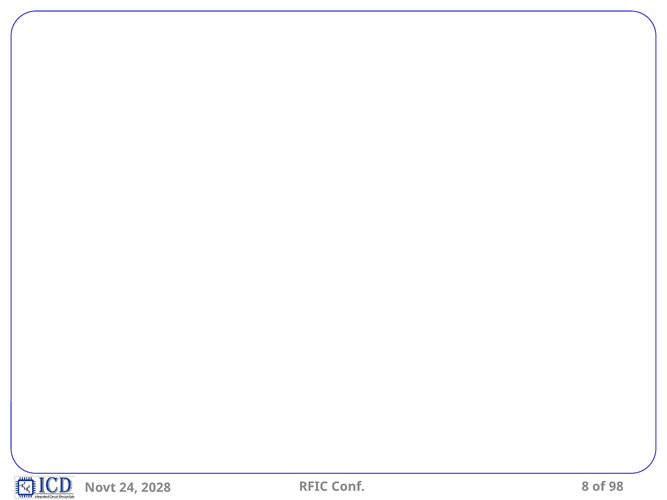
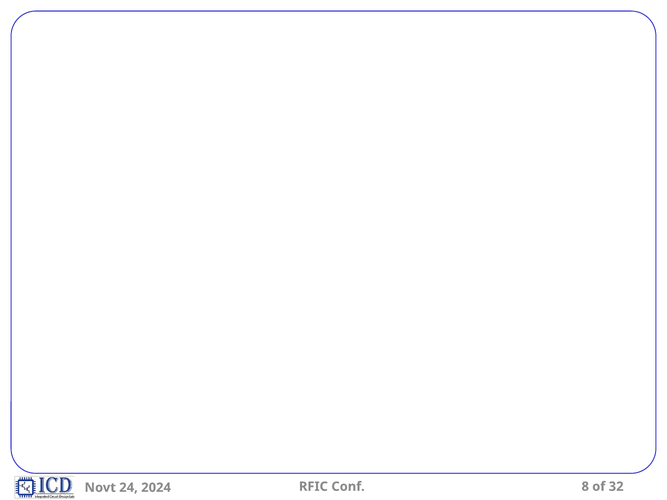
2028: 2028 -> 2024
98: 98 -> 32
